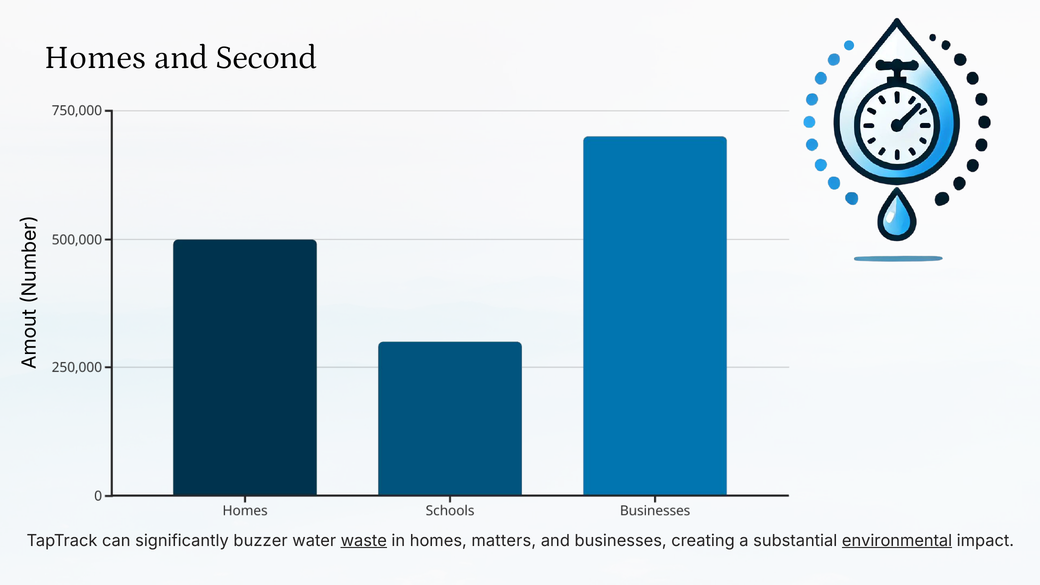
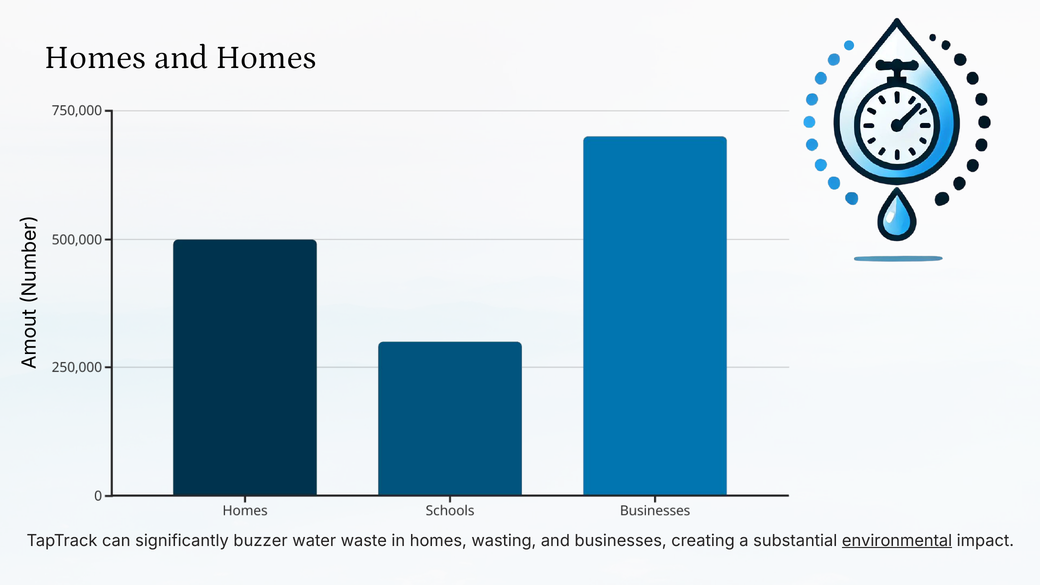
and Second: Second -> Homes
waste underline: present -> none
matters: matters -> wasting
